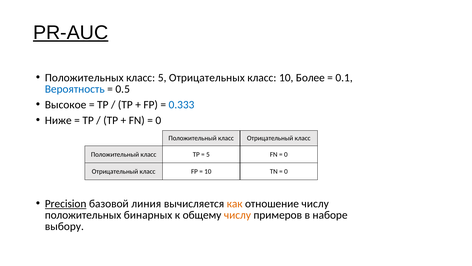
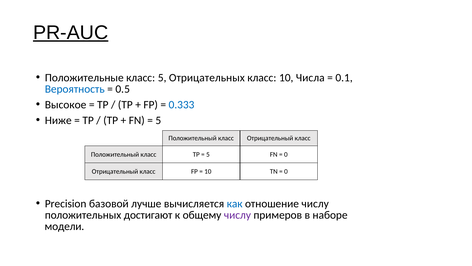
Положительных at (84, 78): Положительных -> Положительные
Более: Более -> Числа
0 at (158, 120): 0 -> 5
Precision underline: present -> none
линия: линия -> лучше
как colour: orange -> blue
бинарных: бинарных -> достигают
числу at (237, 215) colour: orange -> purple
выбору: выбору -> модели
